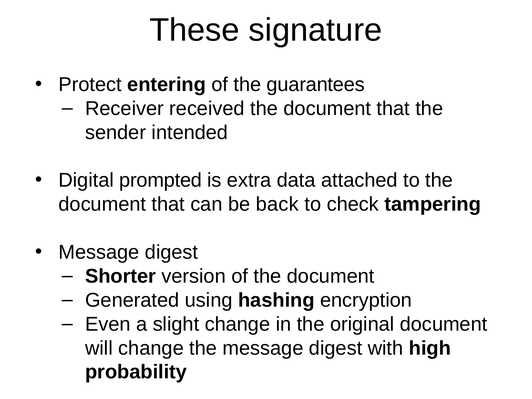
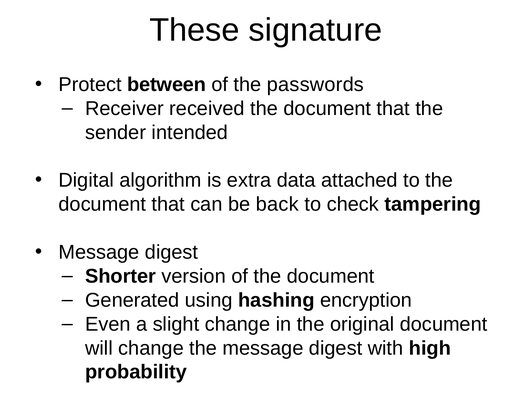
entering: entering -> between
guarantees: guarantees -> passwords
prompted: prompted -> algorithm
